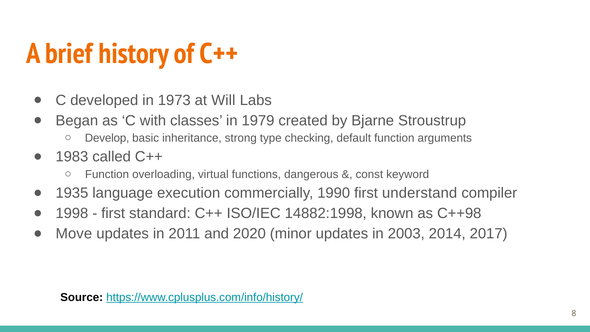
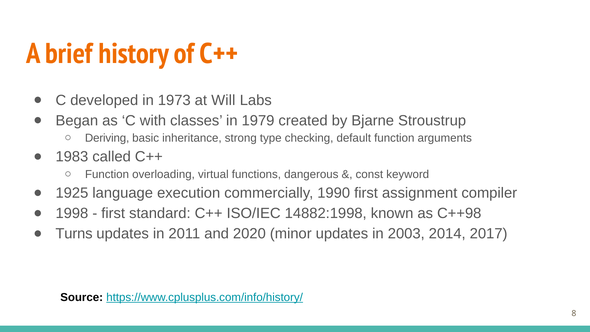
Develop: Develop -> Deriving
1935: 1935 -> 1925
understand: understand -> assignment
Move: Move -> Turns
